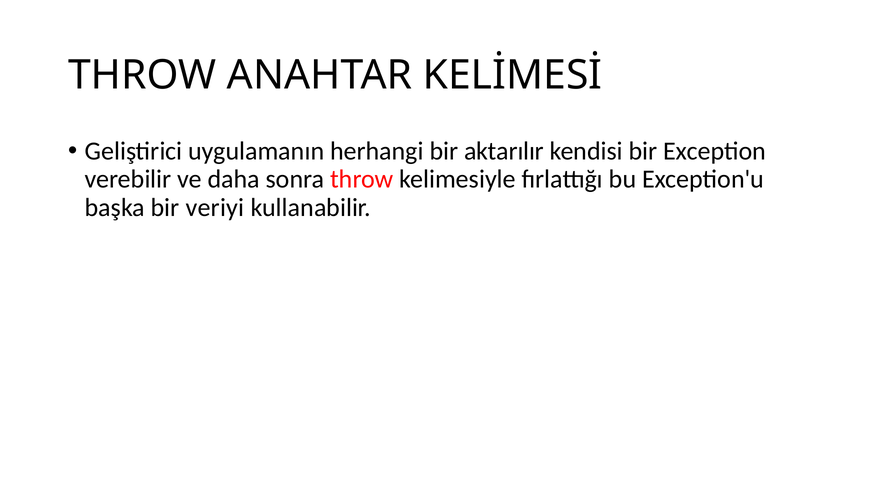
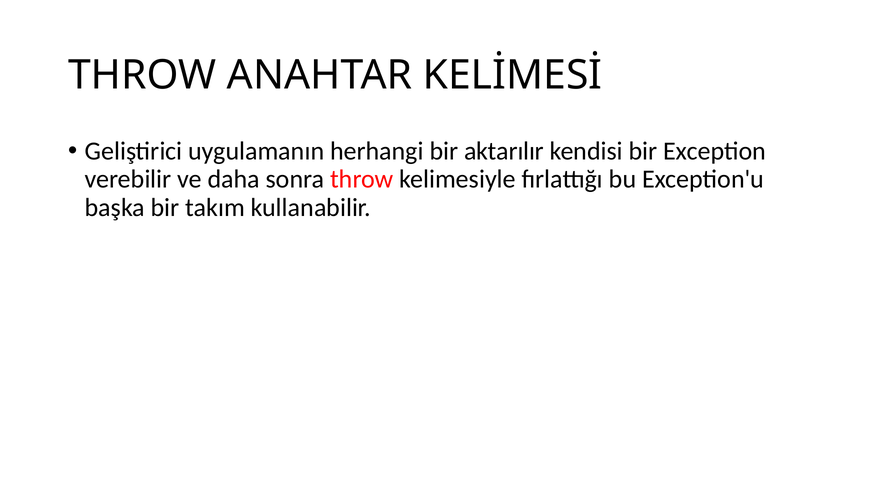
veriyi: veriyi -> takım
